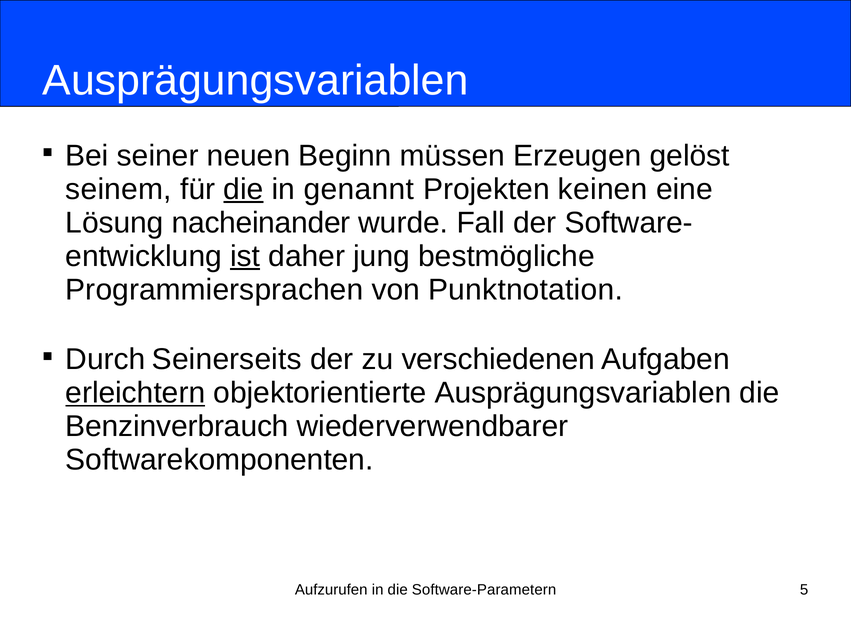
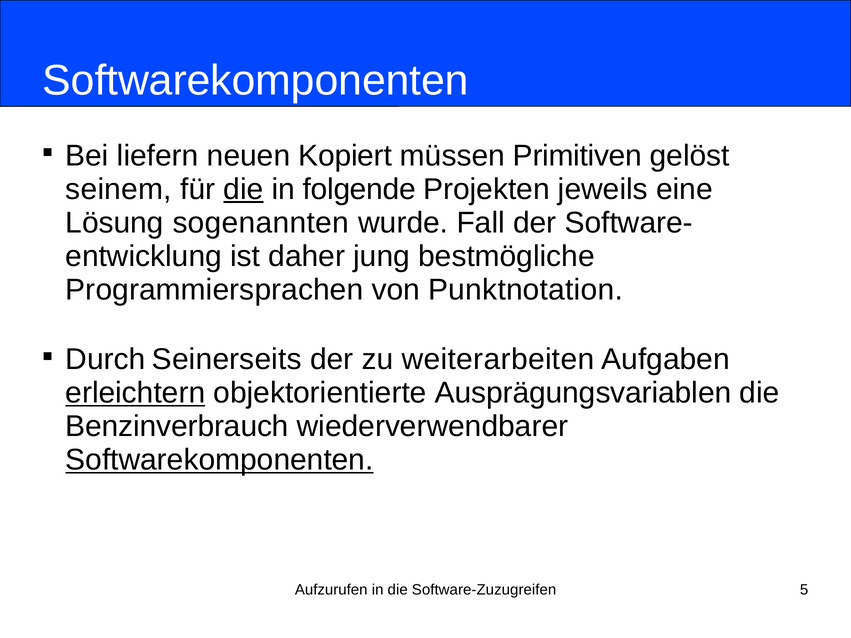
Ausprägungsvariablen at (256, 80): Ausprägungsvariablen -> Softwarekomponenten
seiner: seiner -> liefern
Beginn: Beginn -> Kopiert
Erzeugen: Erzeugen -> Primitiven
genannt: genannt -> folgende
keinen: keinen -> jeweils
nacheinander: nacheinander -> sogenannten
ist underline: present -> none
verschiedenen: verschiedenen -> weiterarbeiten
Softwarekomponenten at (219, 460) underline: none -> present
Software-Parametern: Software-Parametern -> Software-Zuzugreifen
